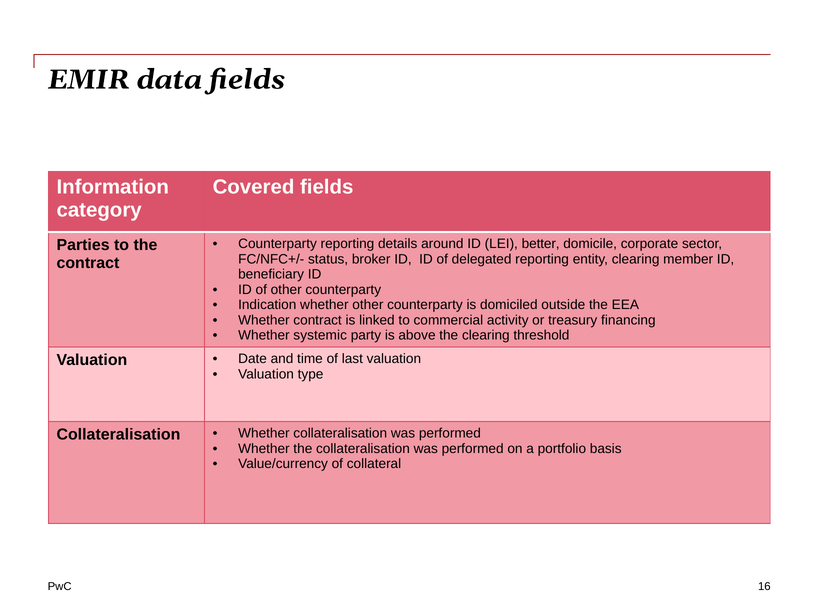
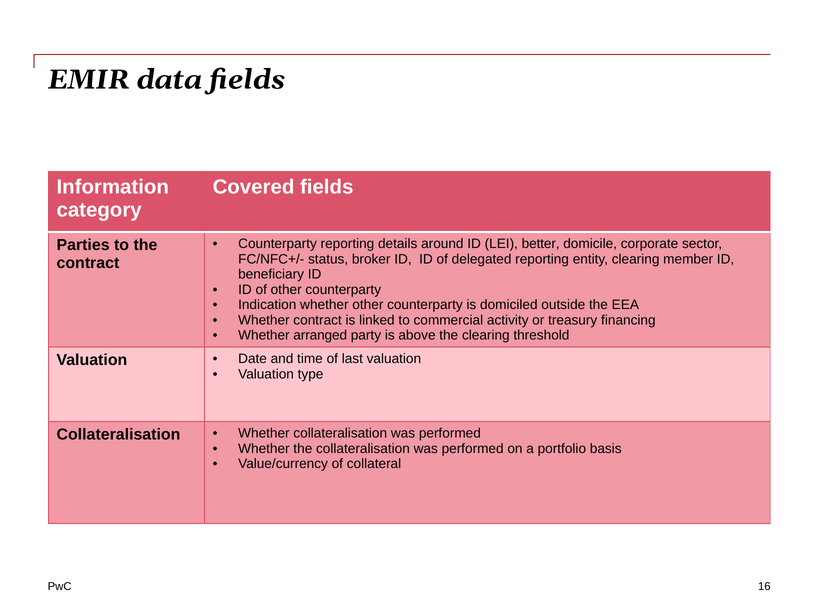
systemic: systemic -> arranged
